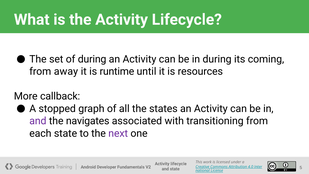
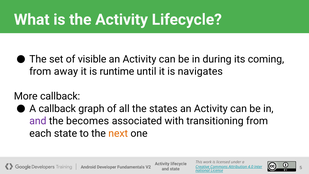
of during: during -> visible
resources: resources -> navigates
A stopped: stopped -> callback
navigates: navigates -> becomes
next colour: purple -> orange
